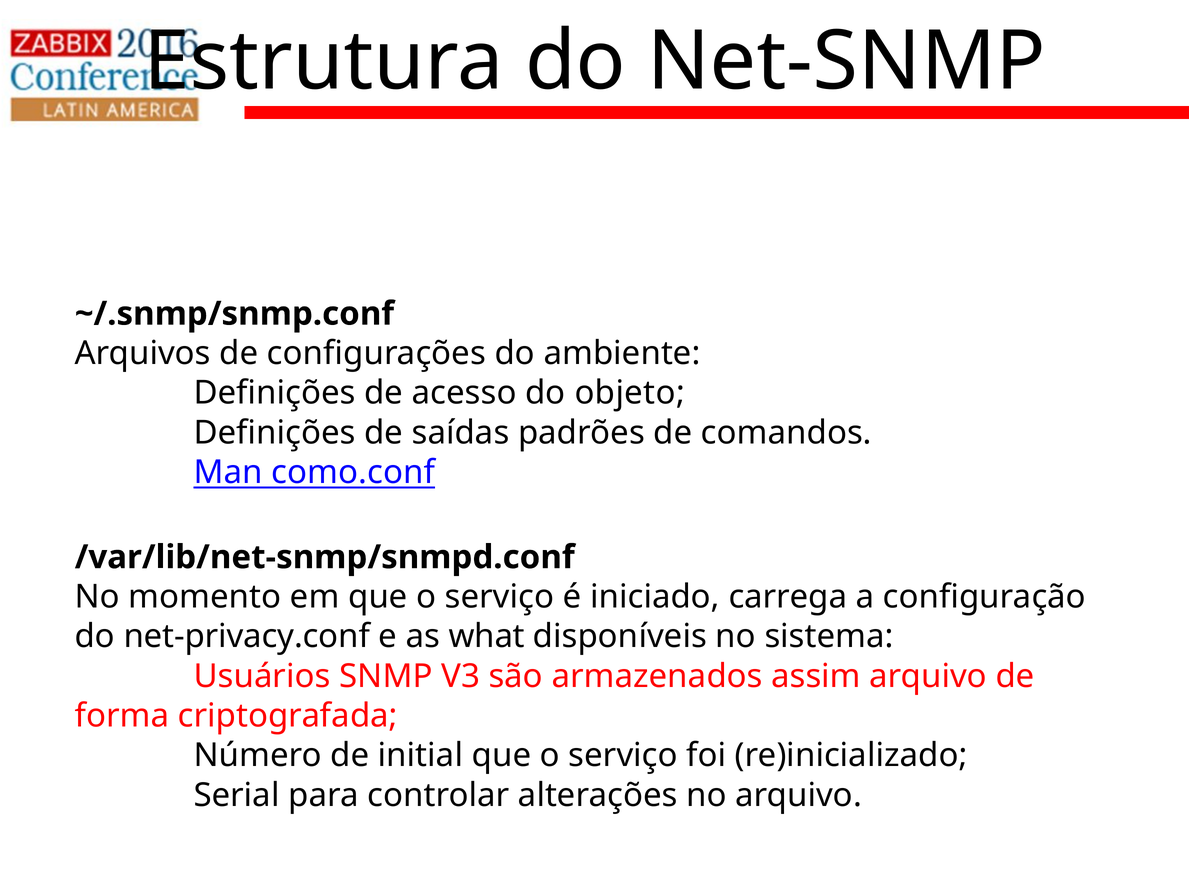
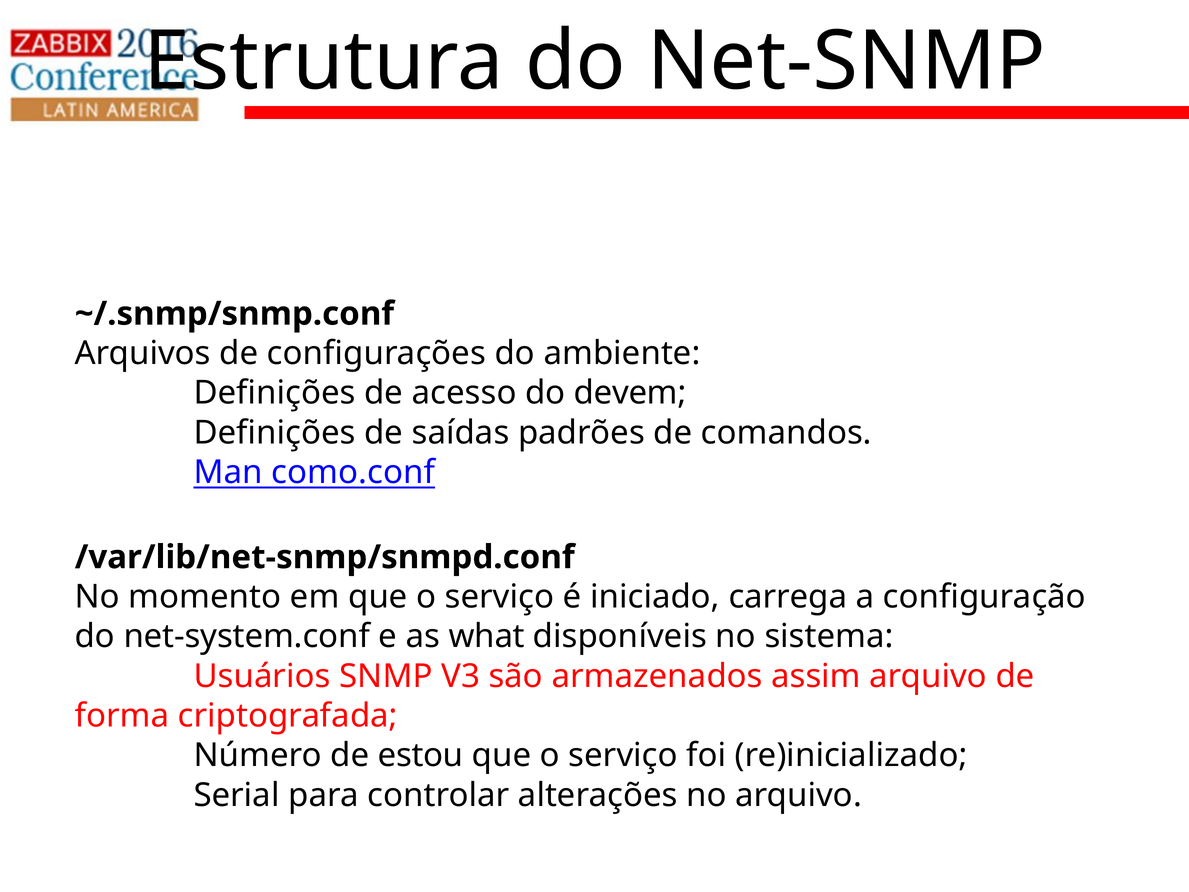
objeto: objeto -> devem
net-privacy.conf: net-privacy.conf -> net-system.conf
initial: initial -> estou
